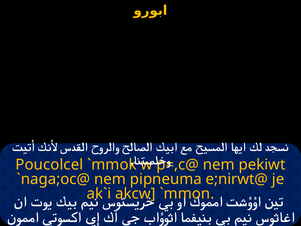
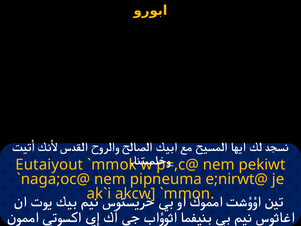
Poucolcel: Poucolcel -> Eutaiyout
